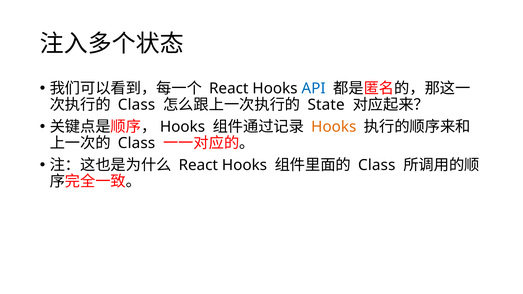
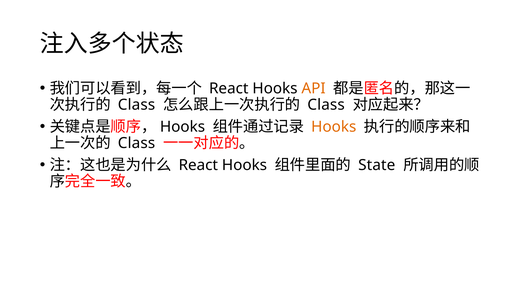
API colour: blue -> orange
State at (326, 105): State -> Class
Class at (377, 165): Class -> State
